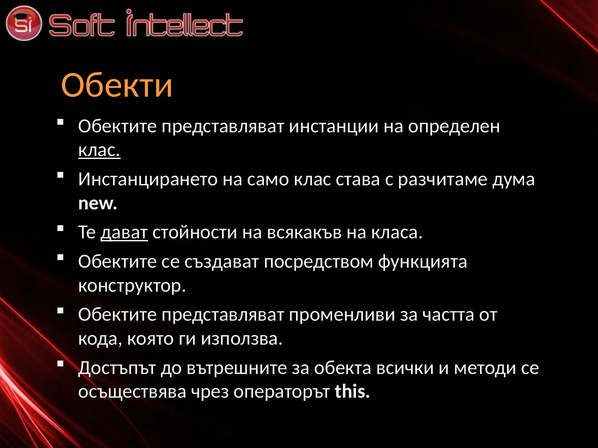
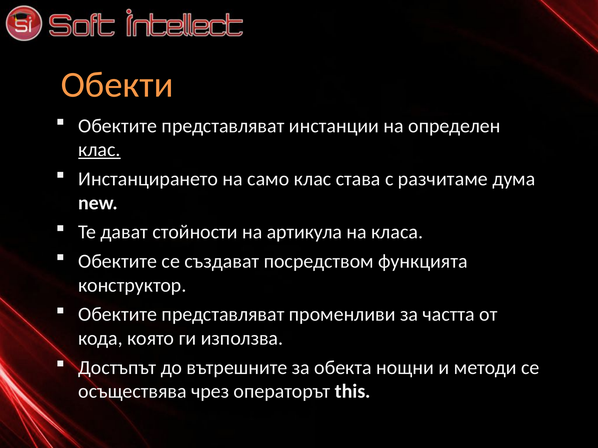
дават underline: present -> none
всякакъв: всякакъв -> артикула
всички: всички -> нощни
